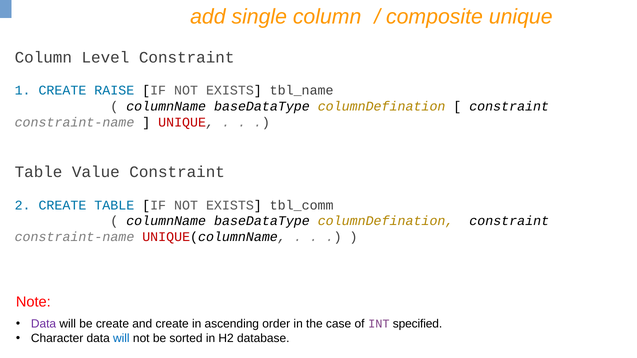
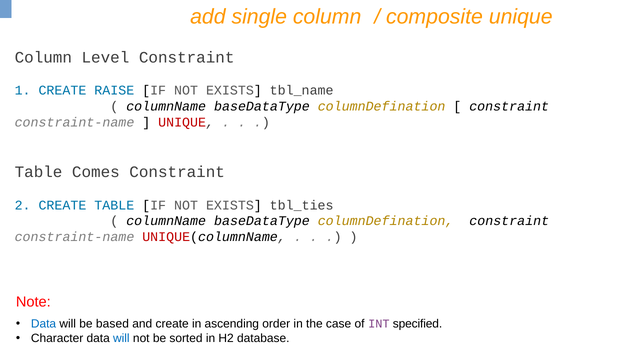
Value: Value -> Comes
tbl_comm: tbl_comm -> tbl_ties
Data at (44, 324) colour: purple -> blue
be create: create -> based
